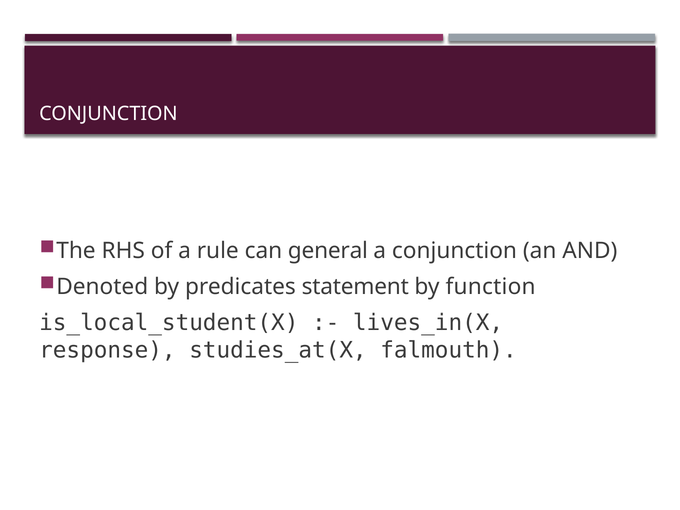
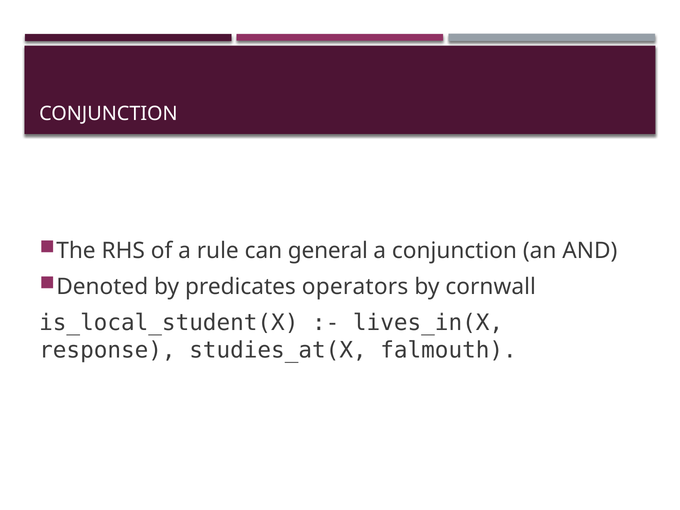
statement: statement -> operators
function: function -> cornwall
